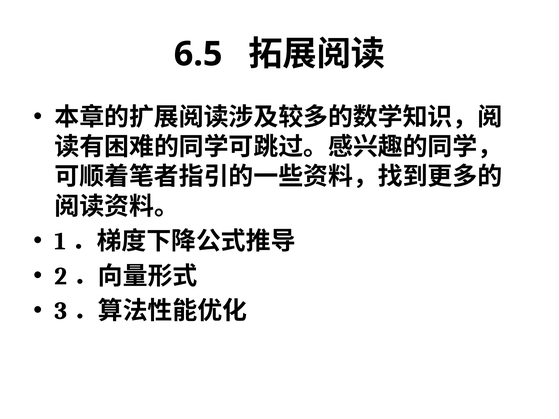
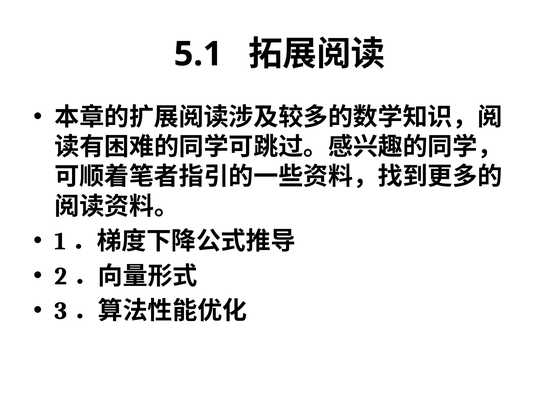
6.5: 6.5 -> 5.1
